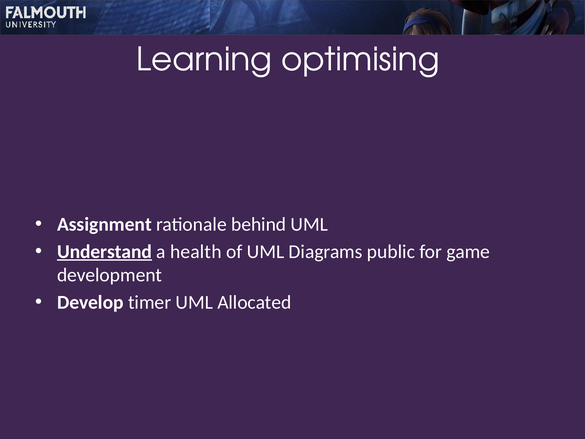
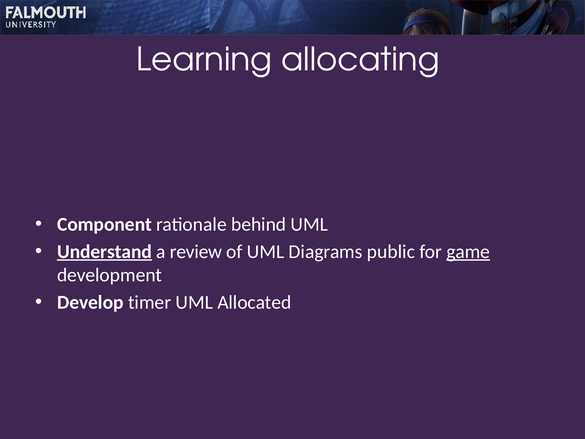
optimising: optimising -> allocating
Assignment: Assignment -> Component
health: health -> review
game underline: none -> present
